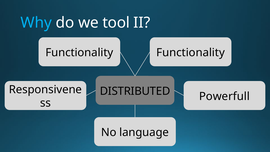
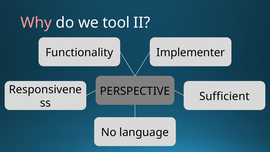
Why colour: light blue -> pink
Functionality Functionality: Functionality -> Implementer
DISTRIBUTED: DISTRIBUTED -> PERSPECTIVE
Powerfull: Powerfull -> Sufficient
